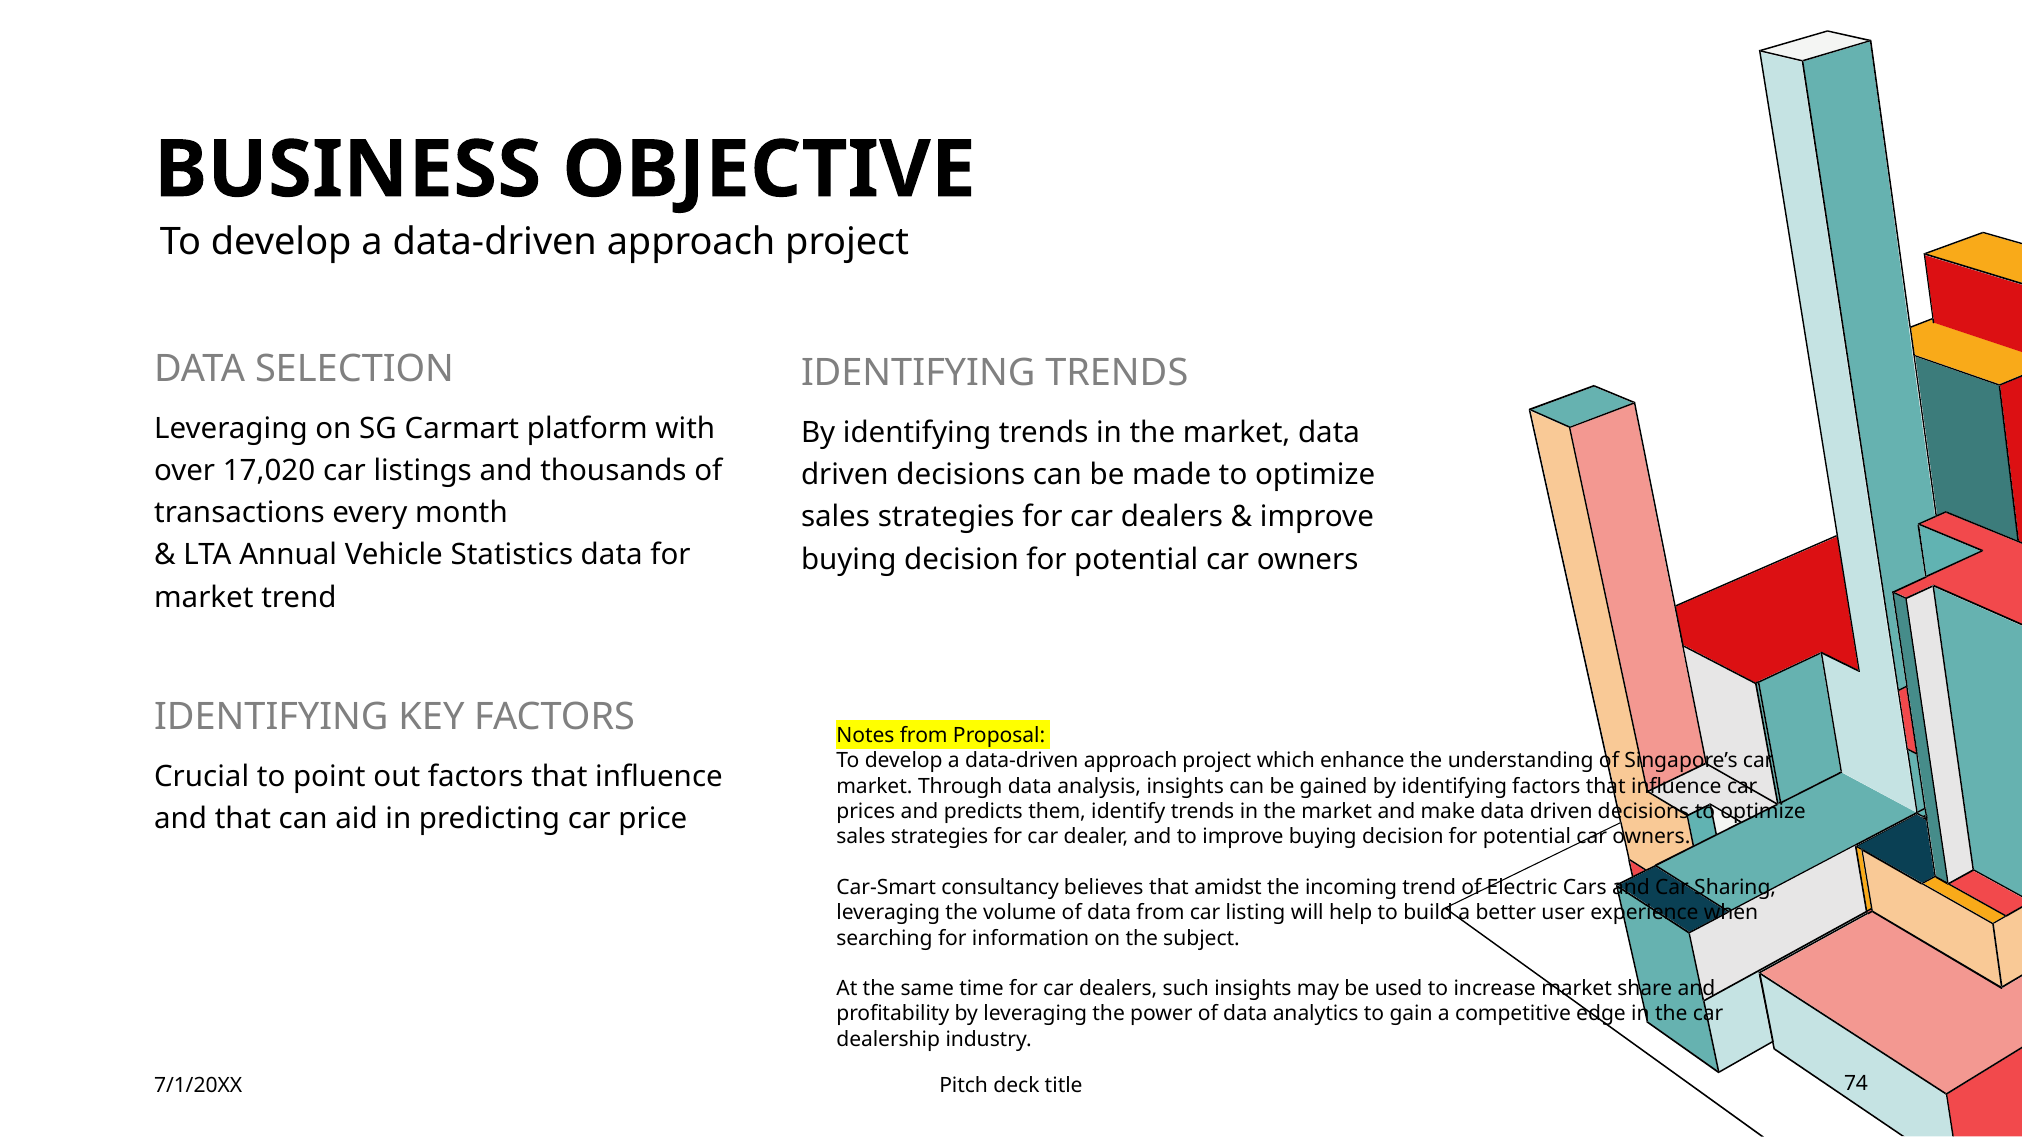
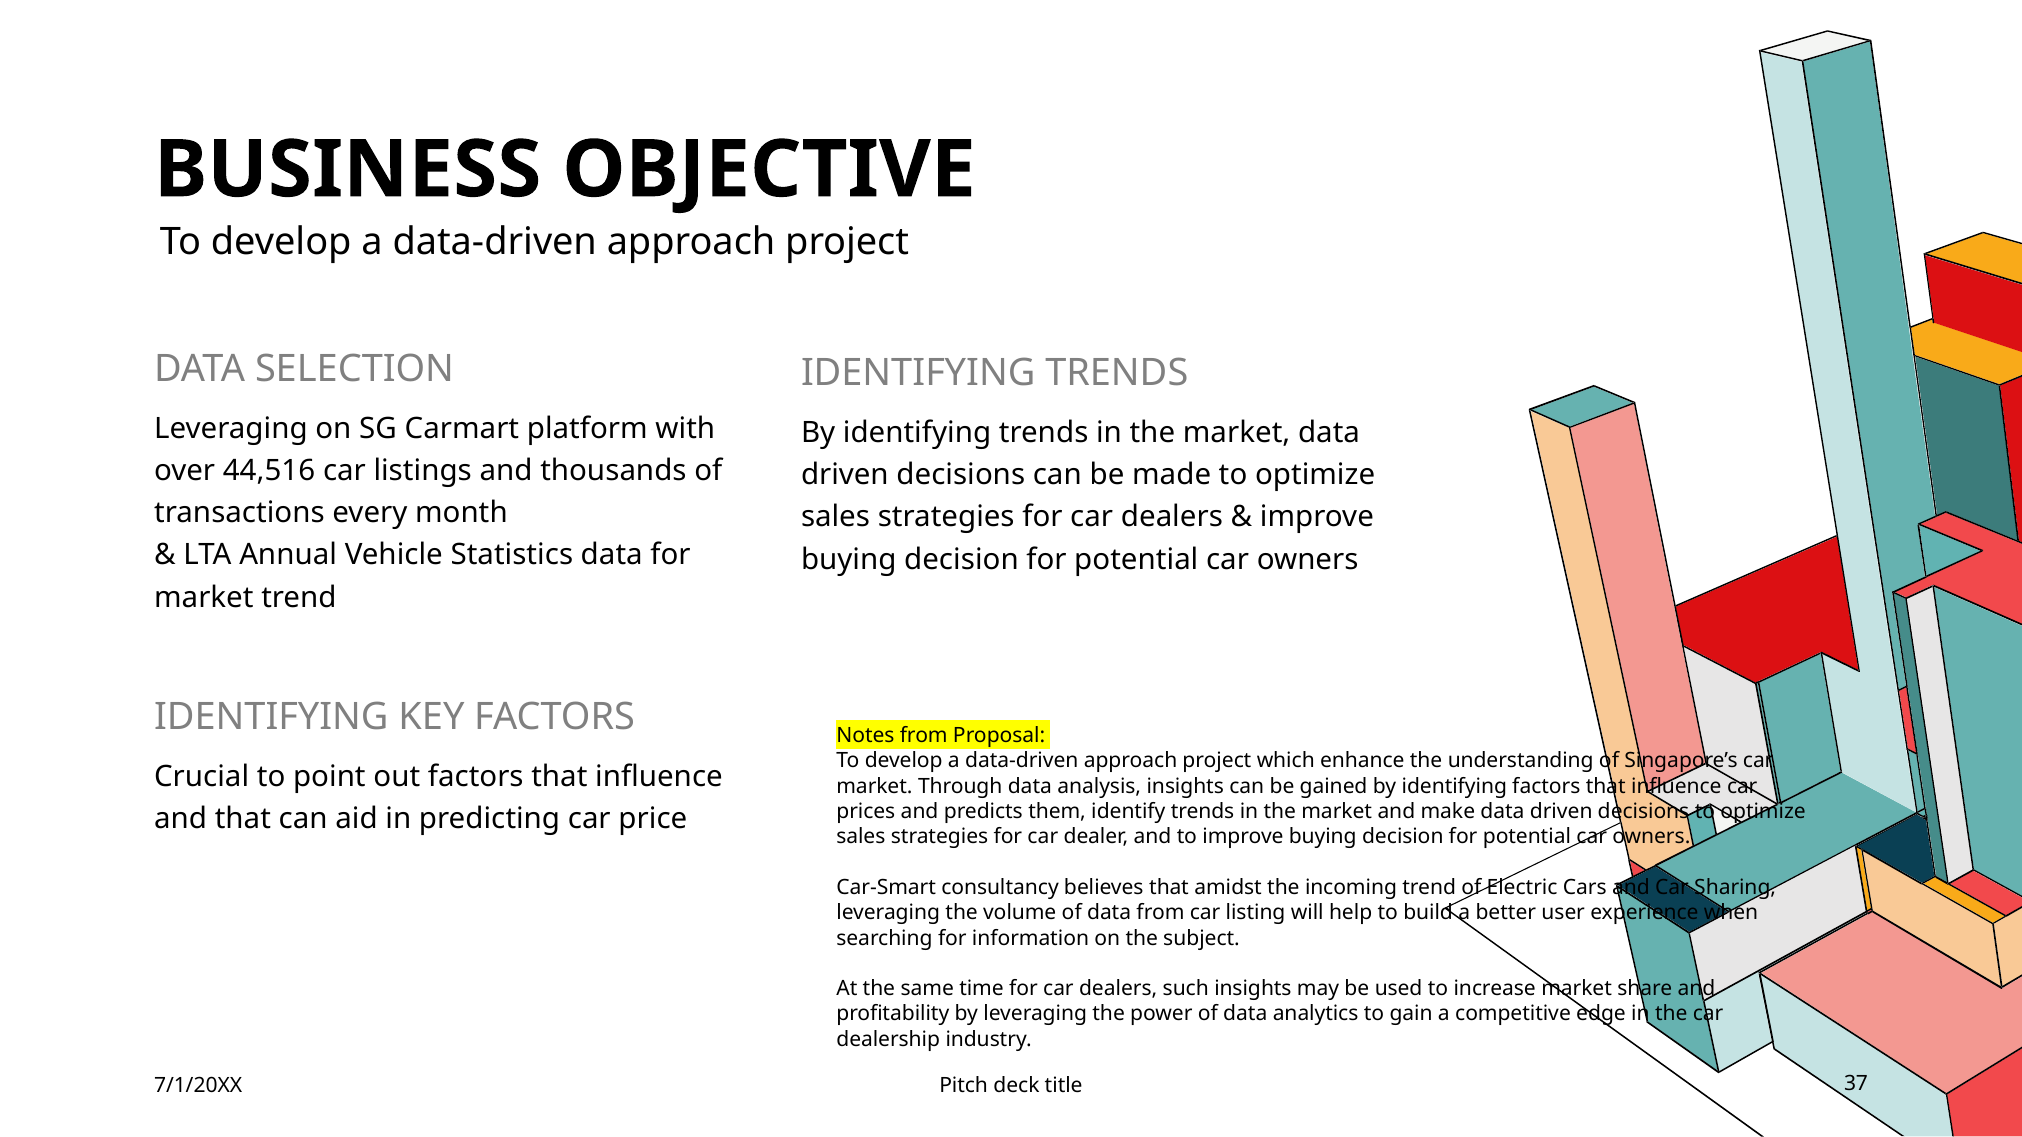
17,020: 17,020 -> 44,516
74: 74 -> 37
